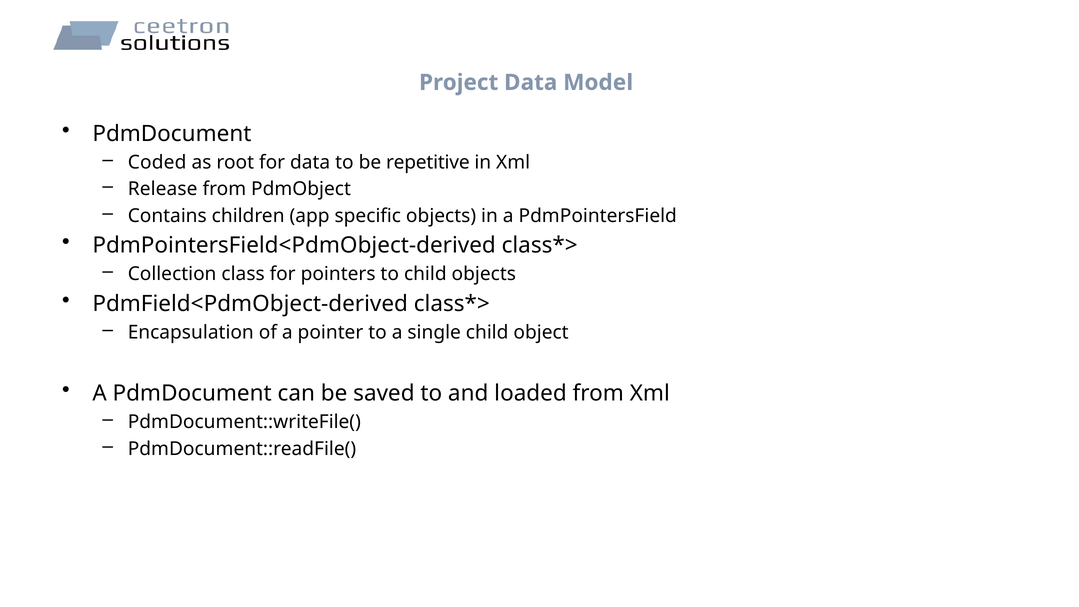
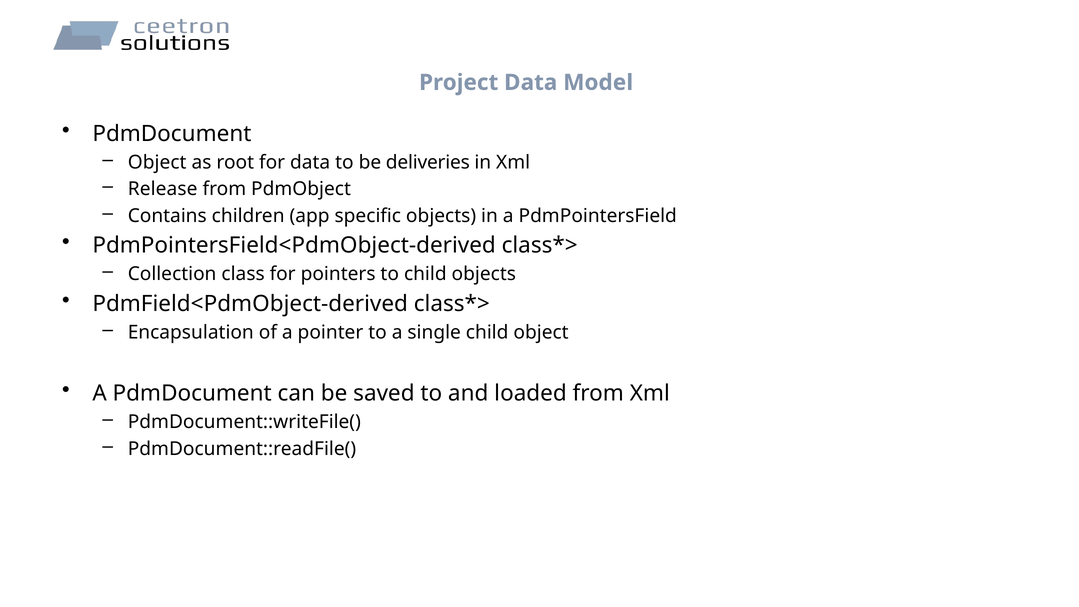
Coded at (157, 162): Coded -> Object
repetitive: repetitive -> deliveries
